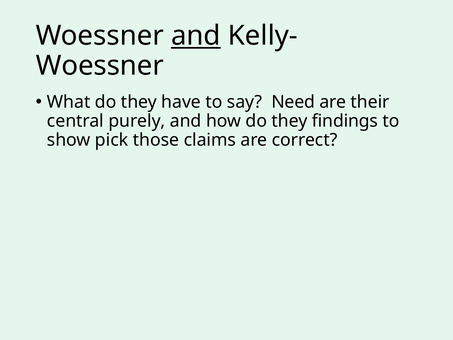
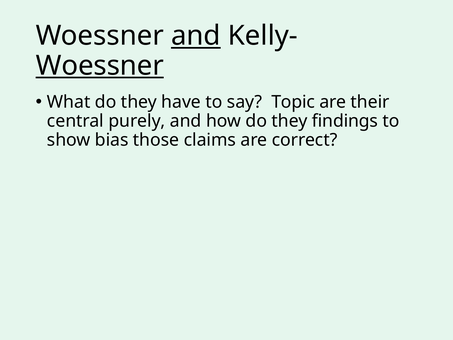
Woessner at (100, 66) underline: none -> present
Need: Need -> Topic
pick: pick -> bias
